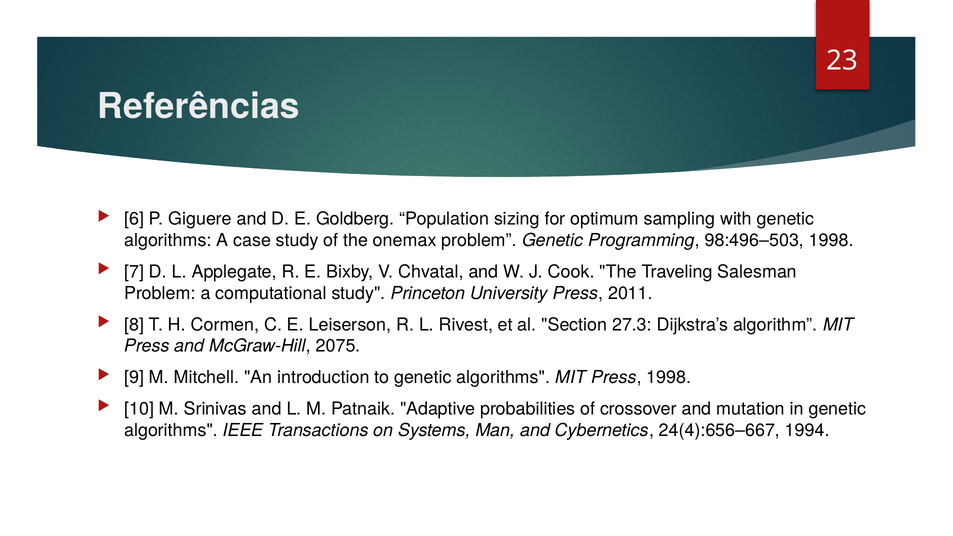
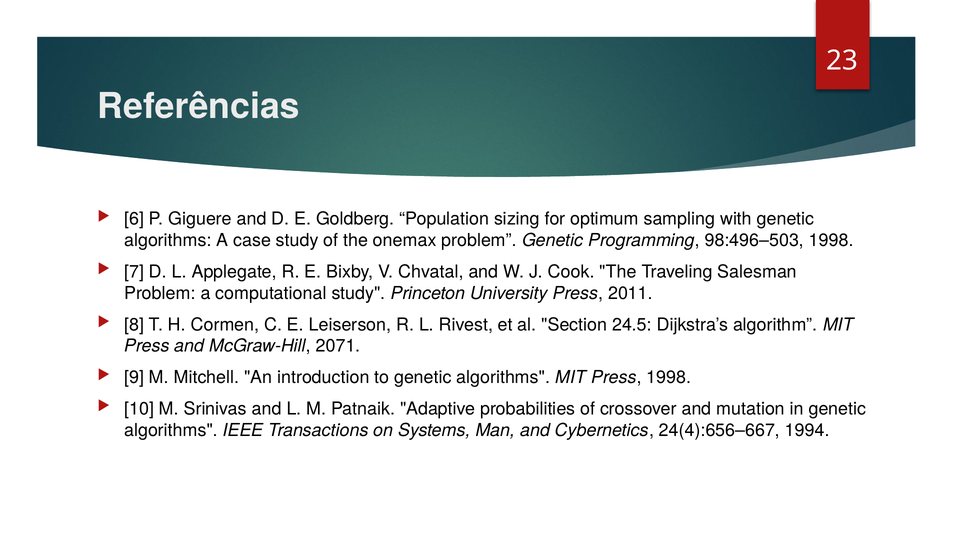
27.3: 27.3 -> 24.5
2075: 2075 -> 2071
